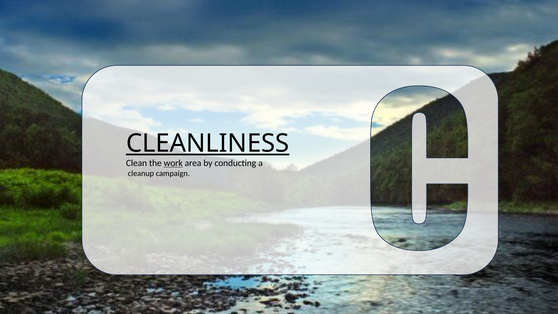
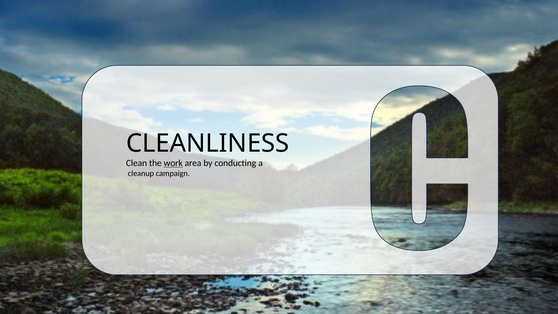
CLEANLINESS underline: present -> none
